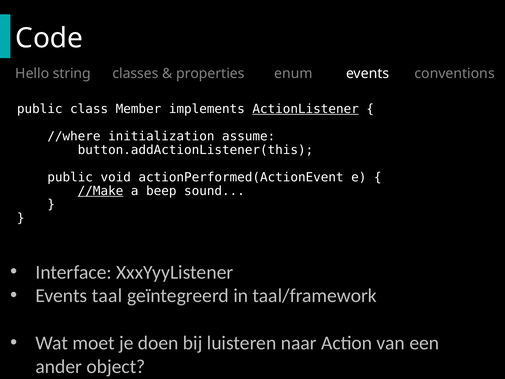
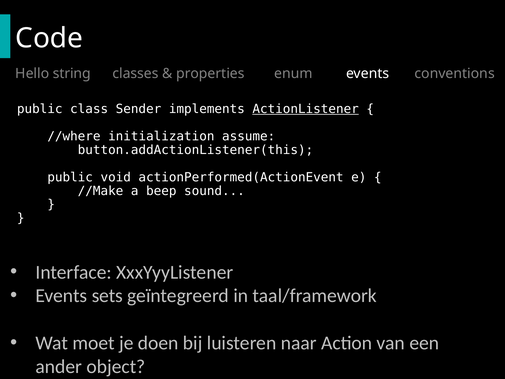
Member: Member -> Sender
//Make underline: present -> none
taal: taal -> sets
